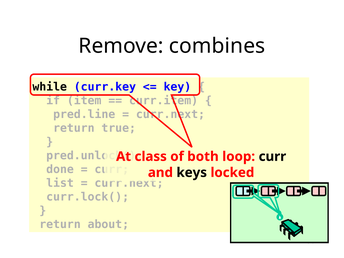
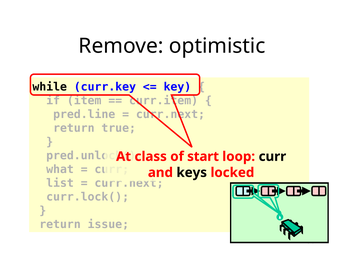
combines: combines -> optimistic
both: both -> start
done: done -> what
about: about -> issue
